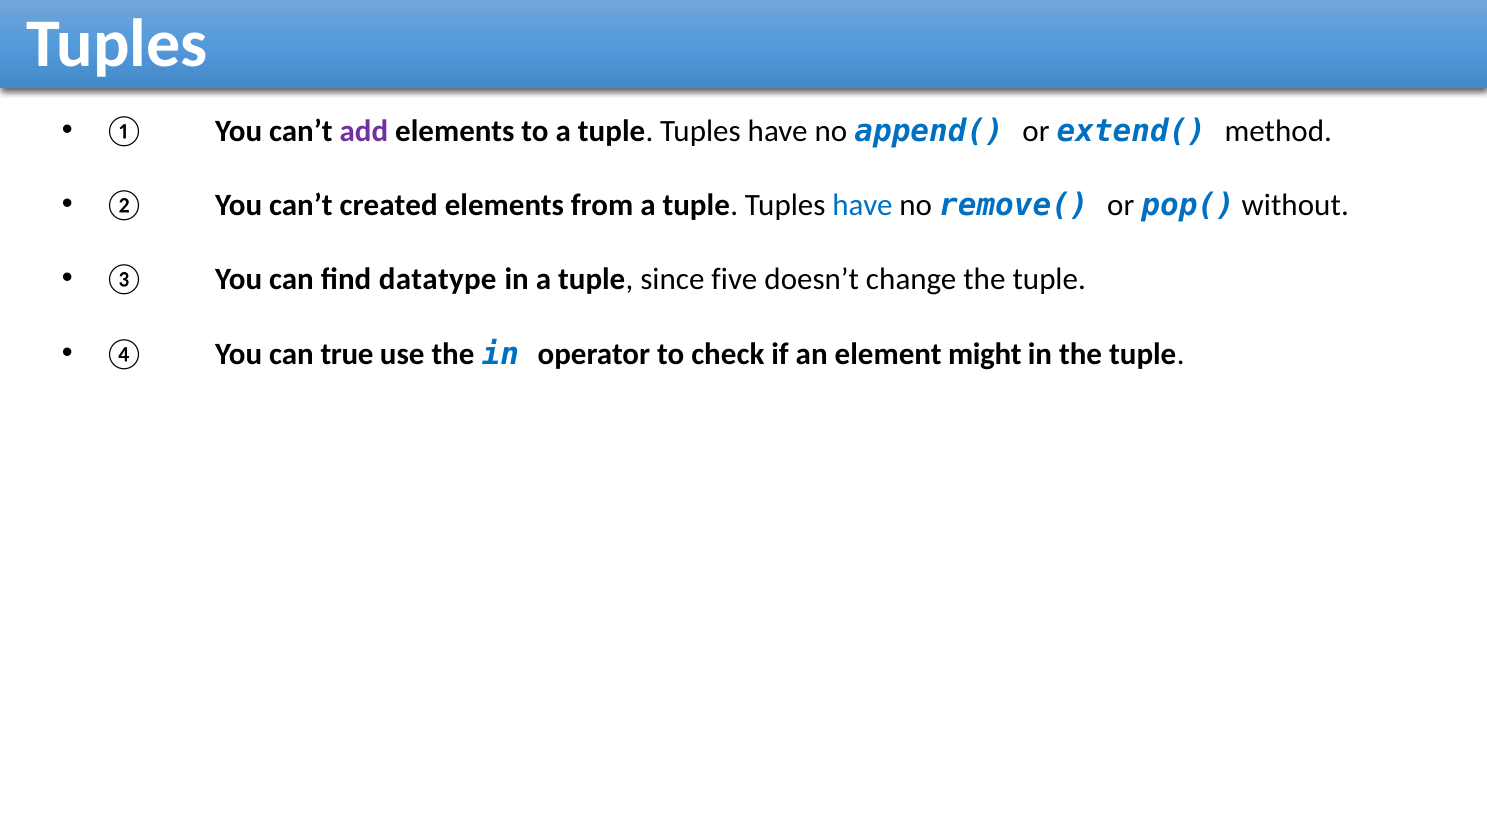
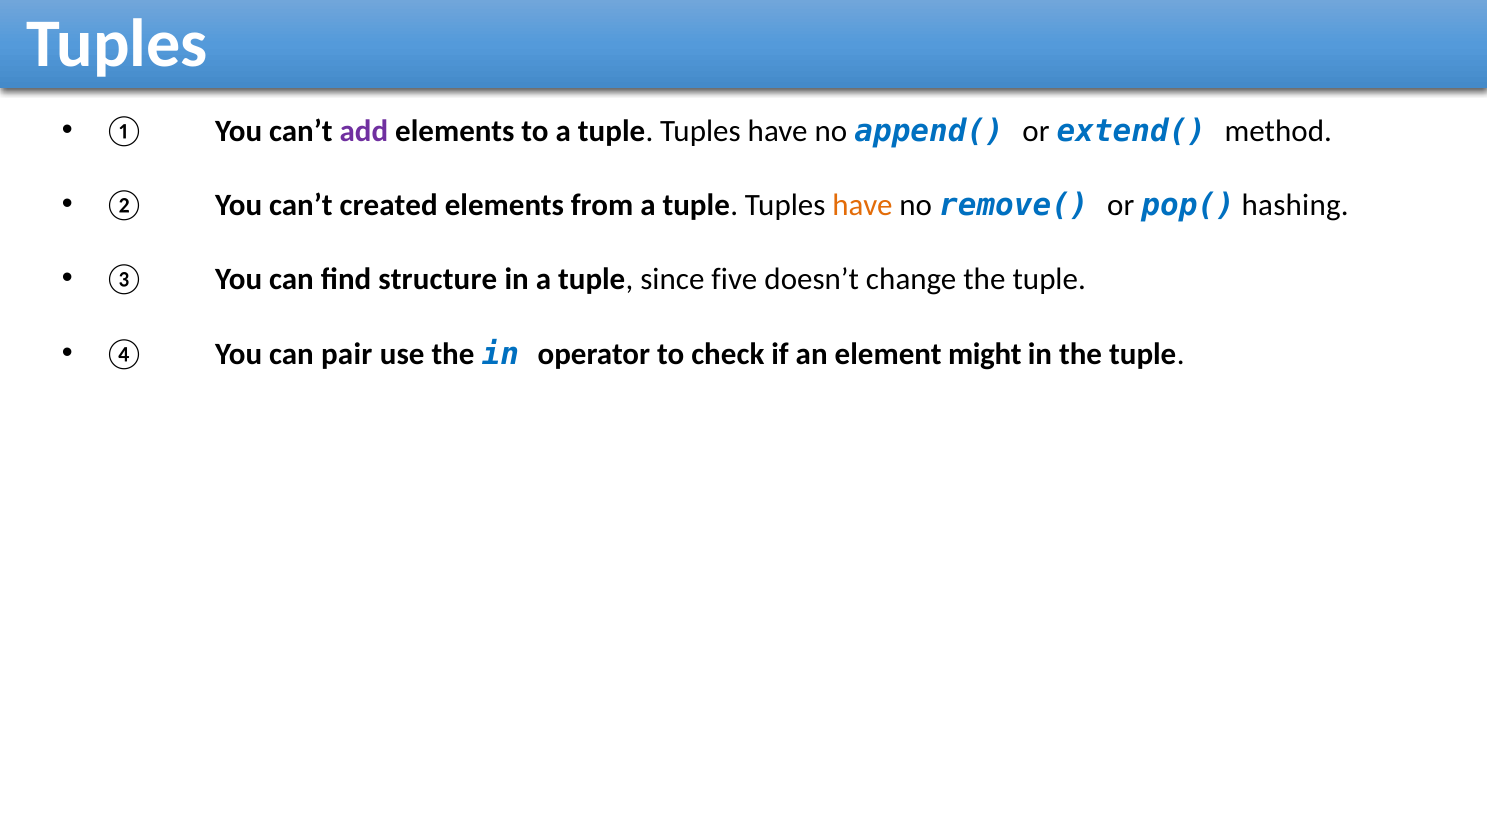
have at (862, 205) colour: blue -> orange
without: without -> hashing
datatype: datatype -> structure
true: true -> pair
